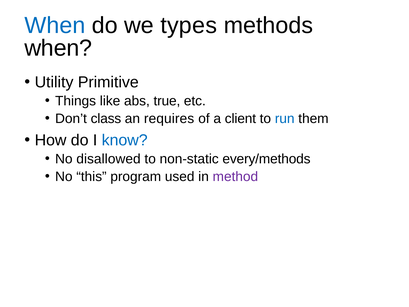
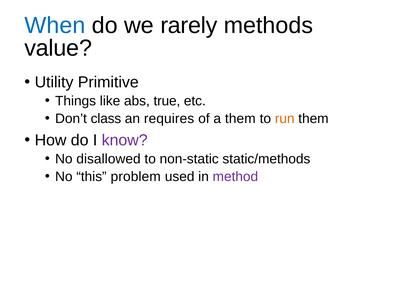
types: types -> rarely
when at (58, 48): when -> value
a client: client -> them
run colour: blue -> orange
know colour: blue -> purple
every/methods: every/methods -> static/methods
program: program -> problem
